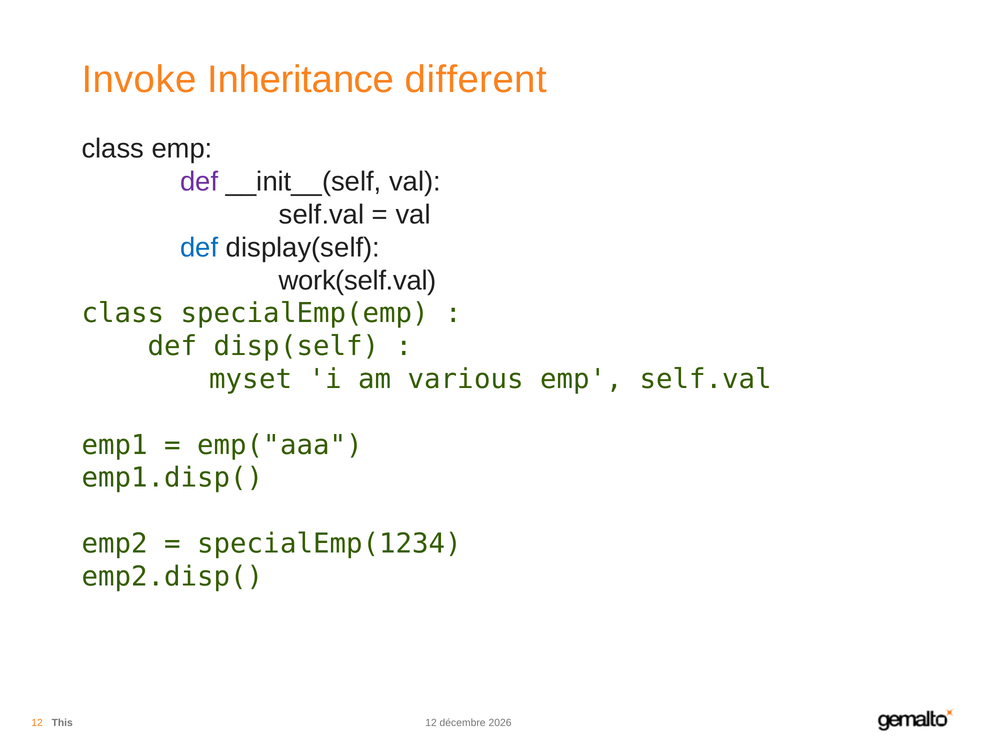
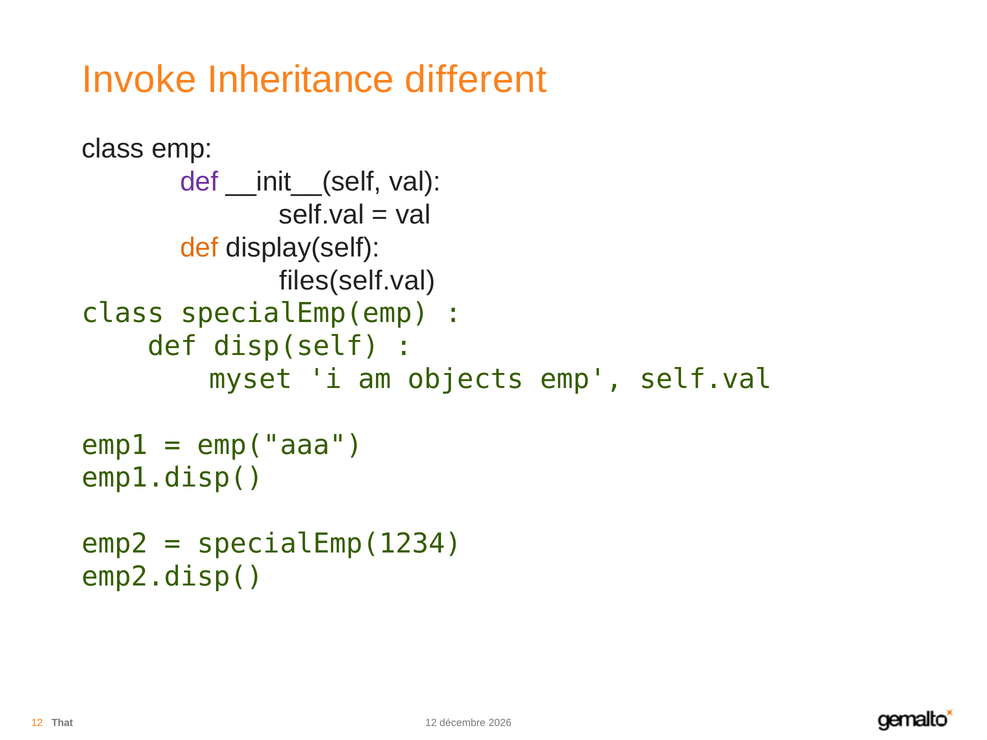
def at (199, 248) colour: blue -> orange
work(self.val: work(self.val -> files(self.val
various: various -> objects
This: This -> That
